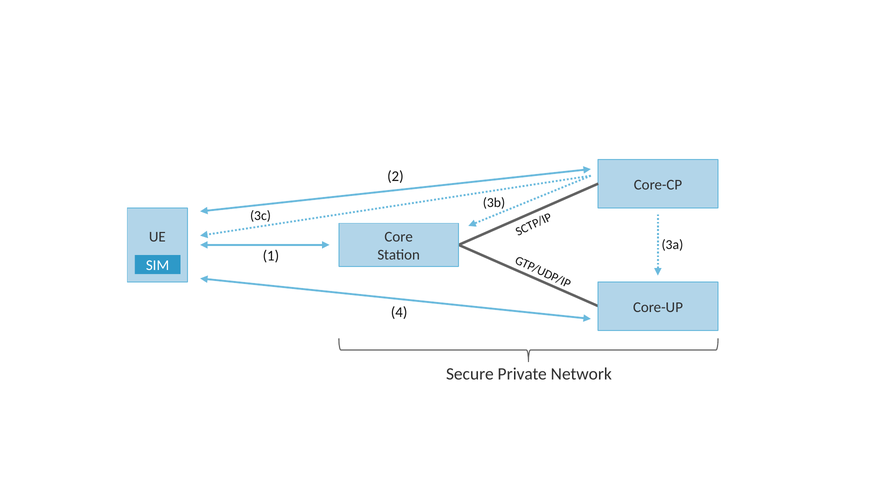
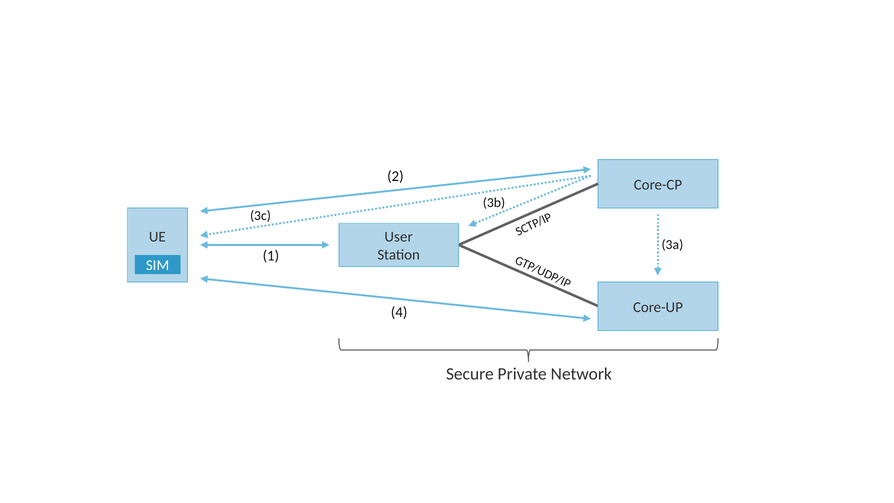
Core: Core -> User
